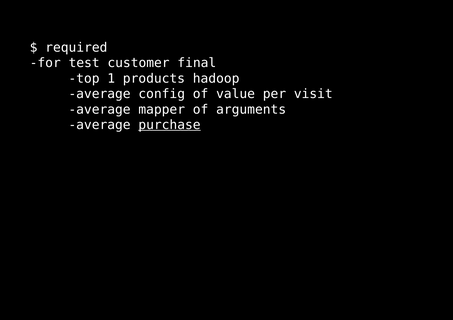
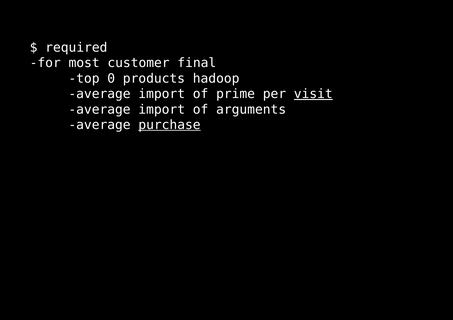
test: test -> most
1: 1 -> 0
config at (162, 94): config -> import
value: value -> prime
visit underline: none -> present
mapper at (162, 110): mapper -> import
